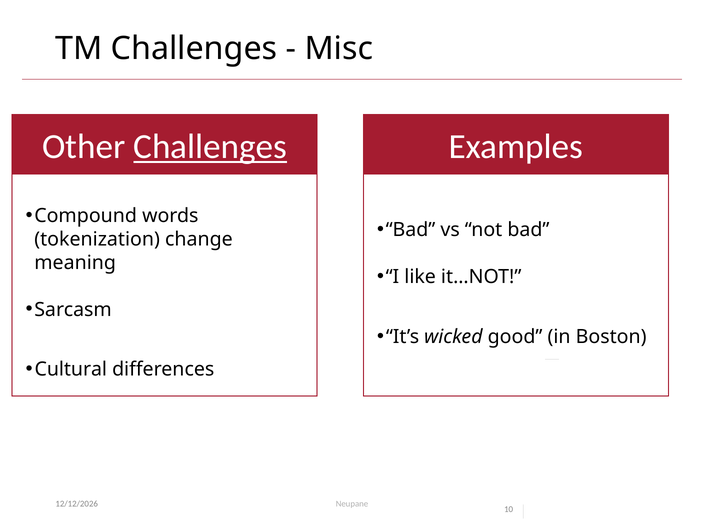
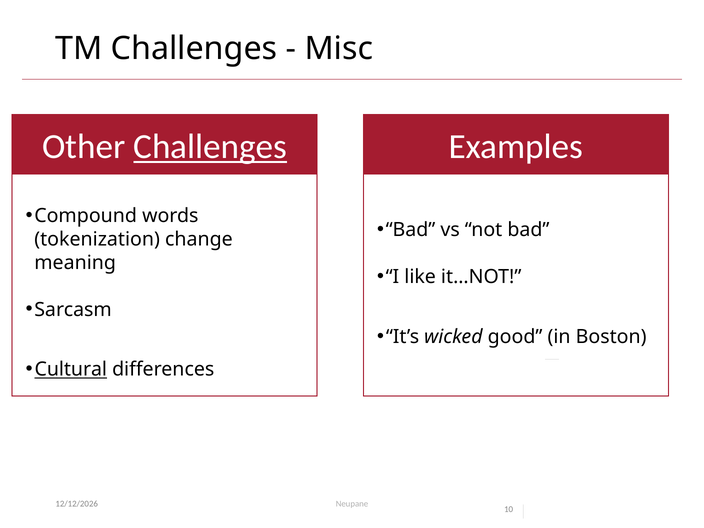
Cultural underline: none -> present
